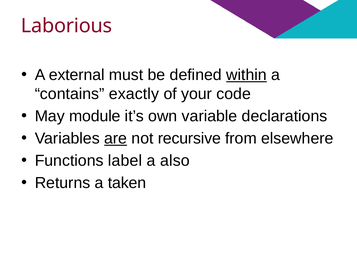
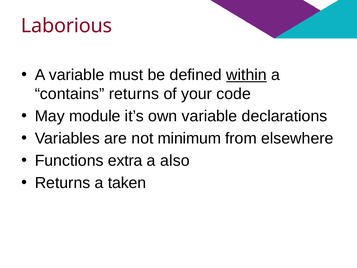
A external: external -> variable
contains exactly: exactly -> returns
are underline: present -> none
recursive: recursive -> minimum
label: label -> extra
